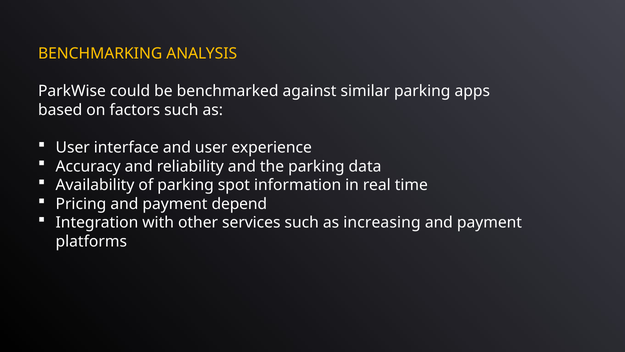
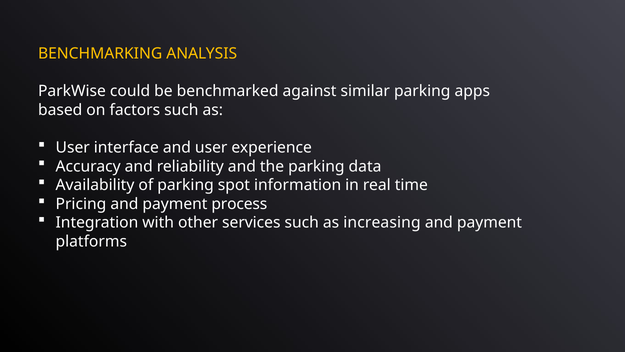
depend: depend -> process
